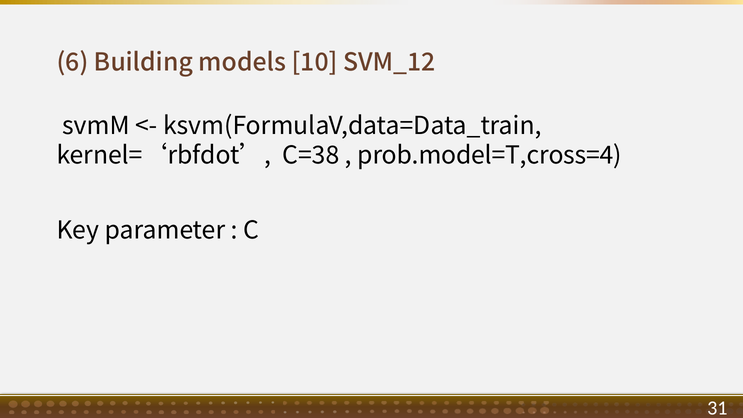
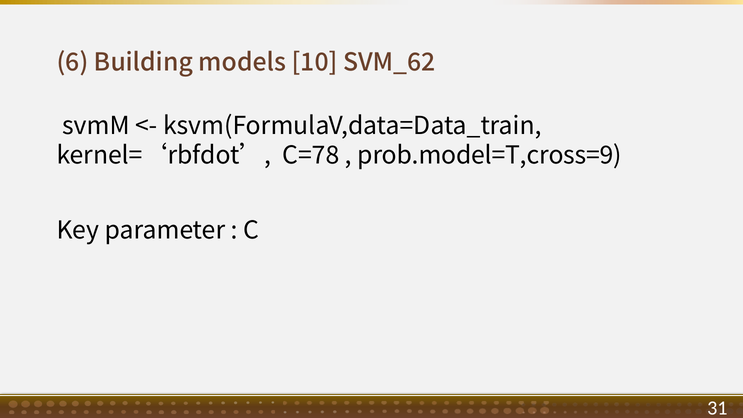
SVM_12: SVM_12 -> SVM_62
C=38: C=38 -> C=78
prob.model=T,cross=4: prob.model=T,cross=4 -> prob.model=T,cross=9
